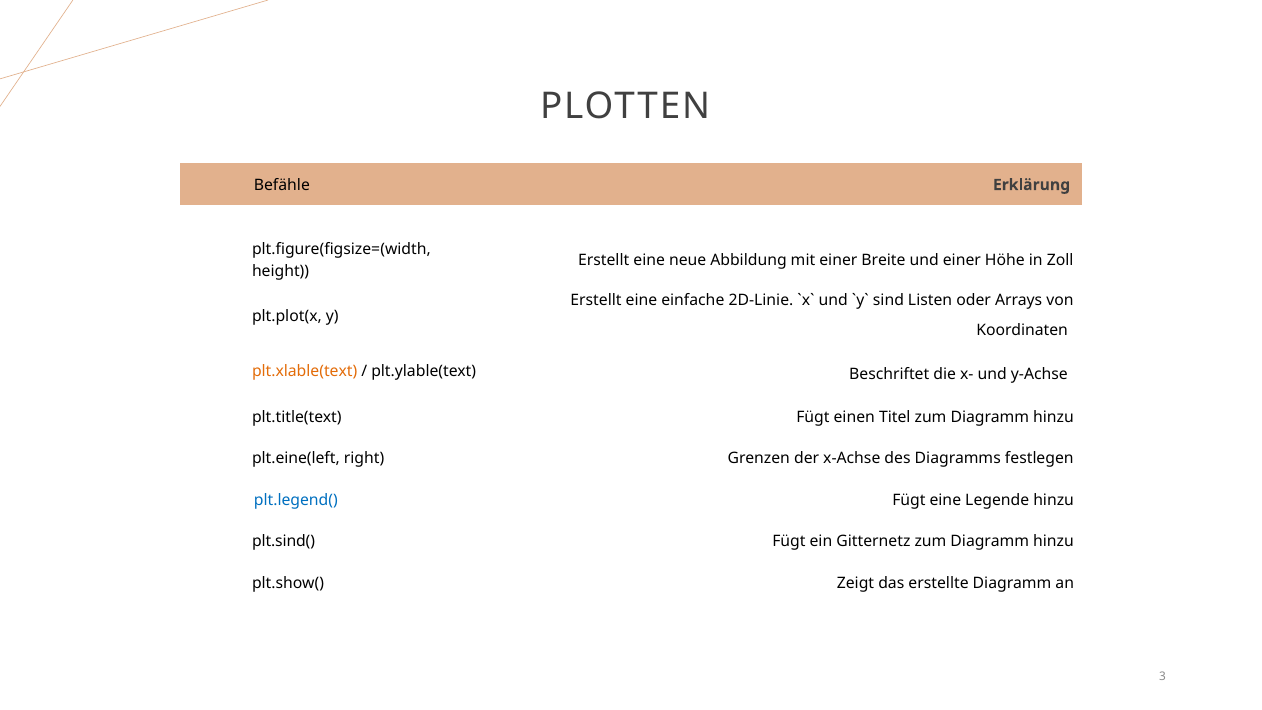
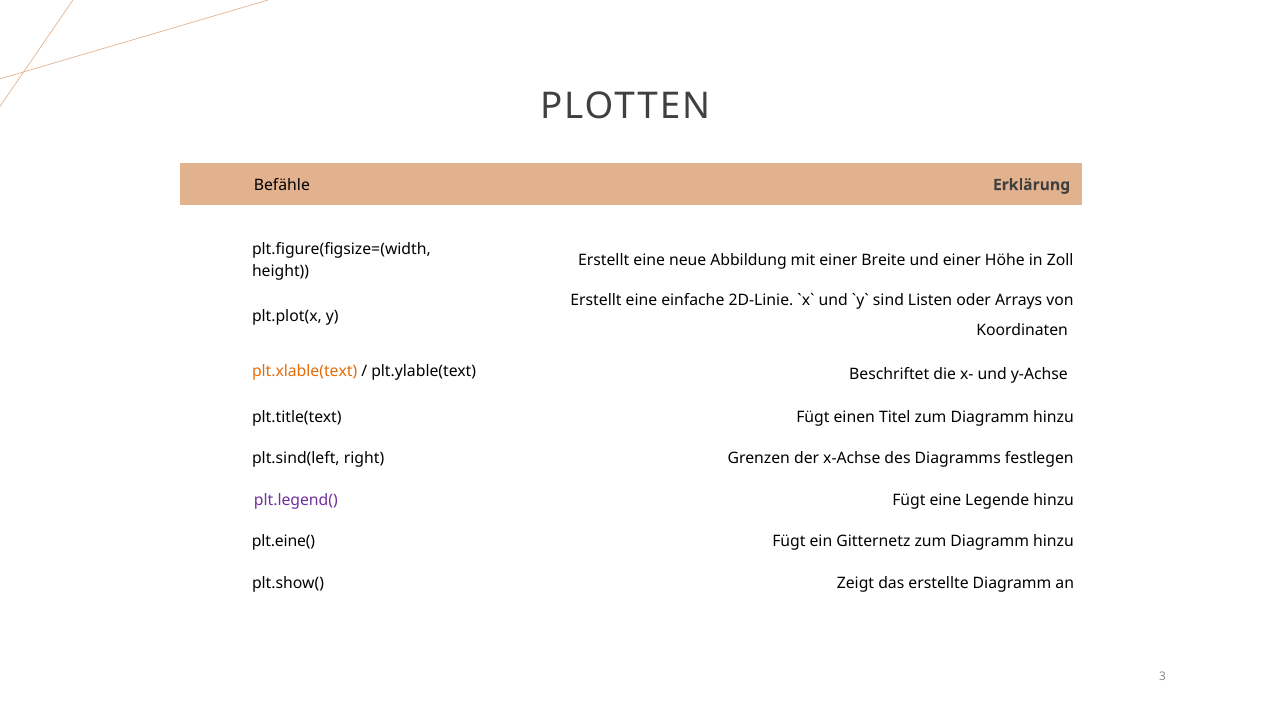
plt.eine(left: plt.eine(left -> plt.sind(left
plt.legend( colour: blue -> purple
plt.sind(: plt.sind( -> plt.eine(
